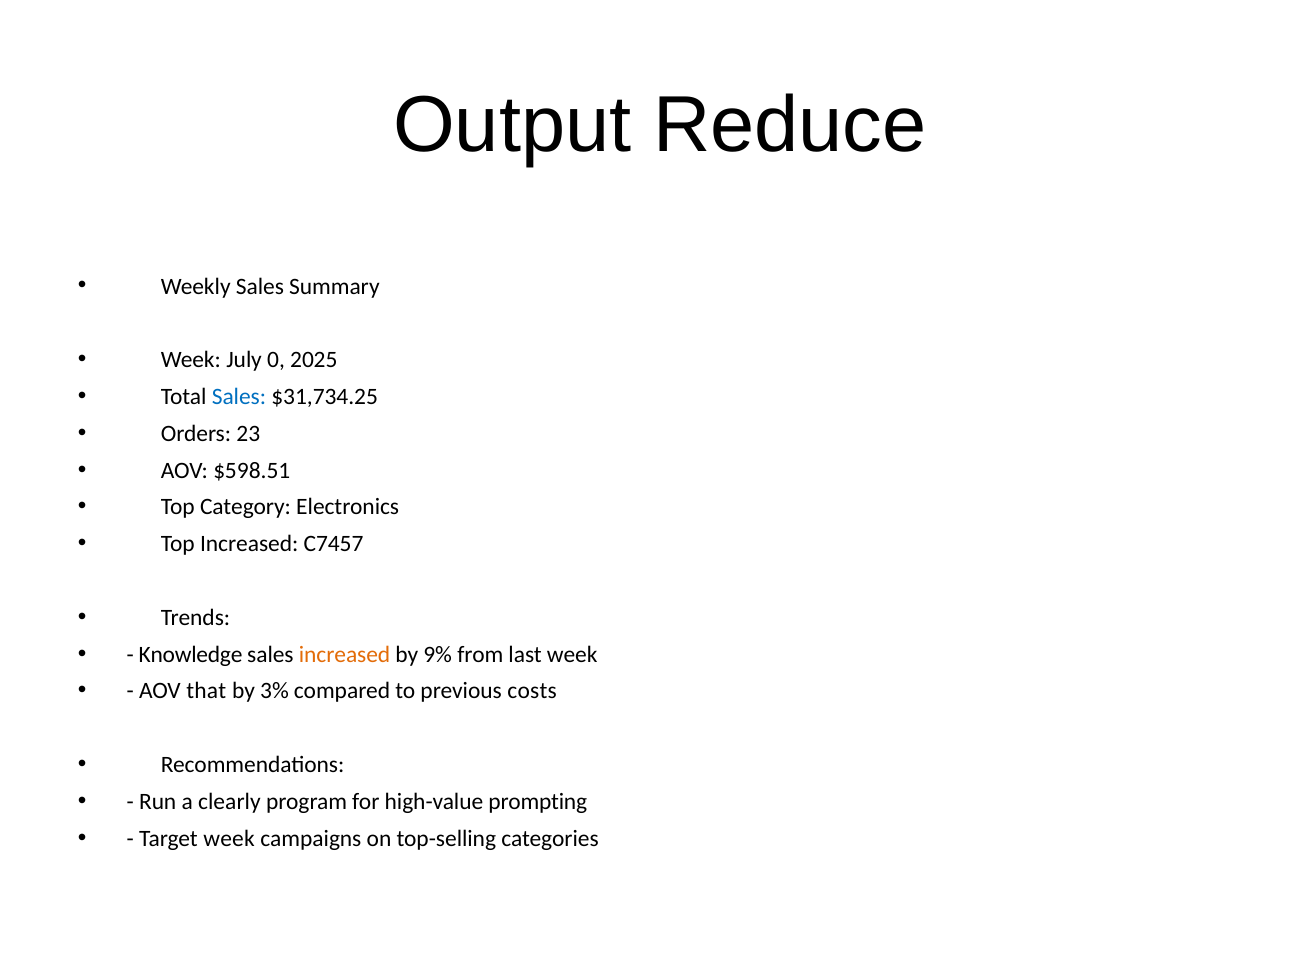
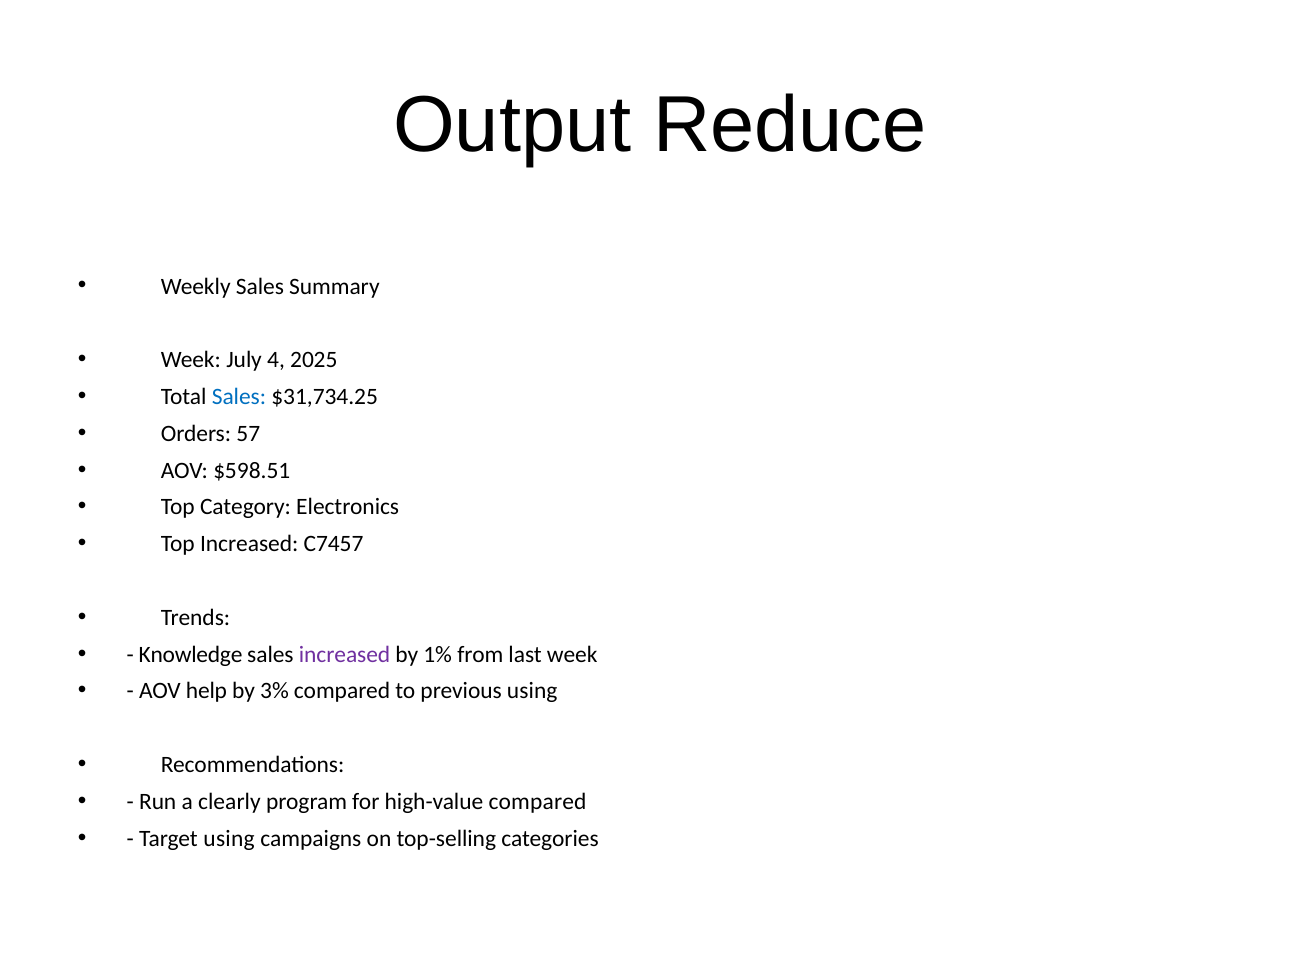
0: 0 -> 4
23: 23 -> 57
increased at (345, 655) colour: orange -> purple
9%: 9% -> 1%
that: that -> help
previous costs: costs -> using
high-value prompting: prompting -> compared
Target week: week -> using
